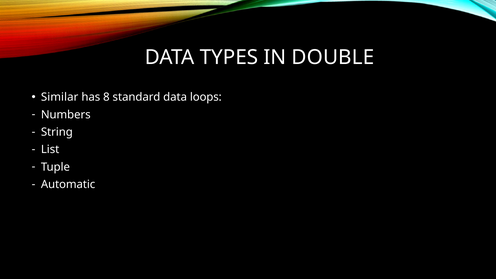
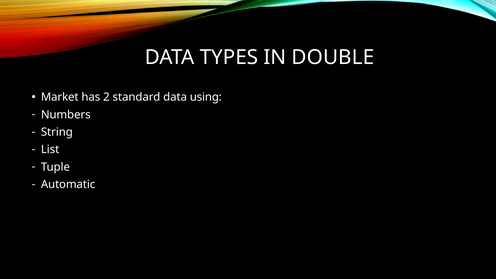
Similar: Similar -> Market
8: 8 -> 2
loops: loops -> using
